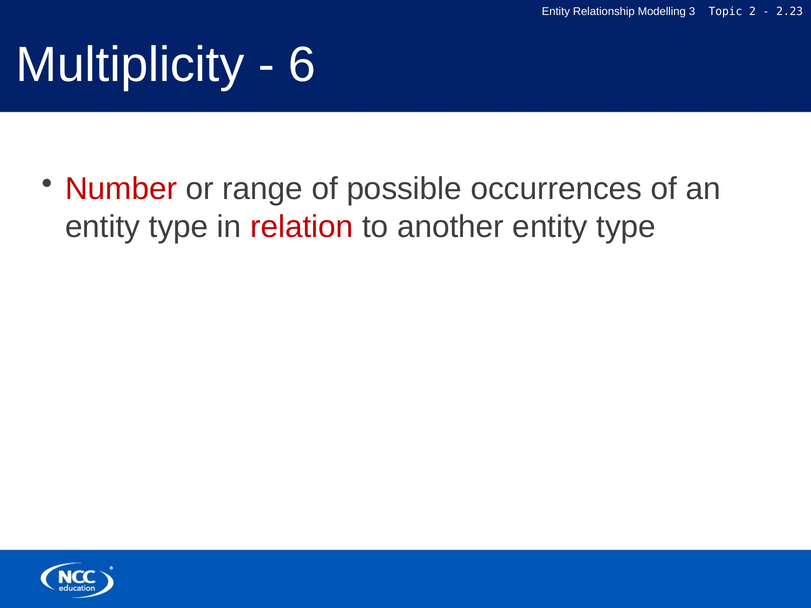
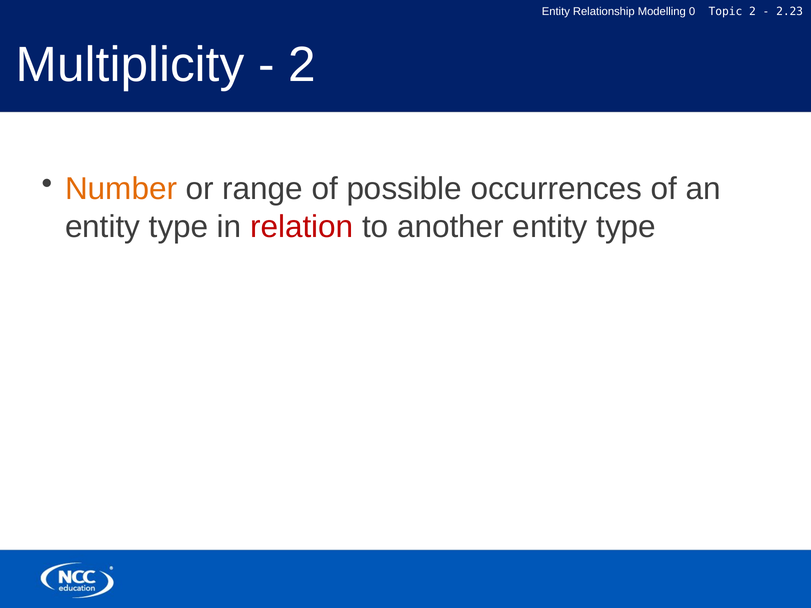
3: 3 -> 0
6 at (302, 65): 6 -> 2
Number colour: red -> orange
